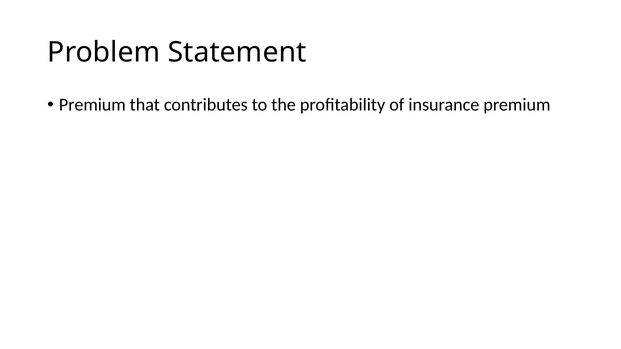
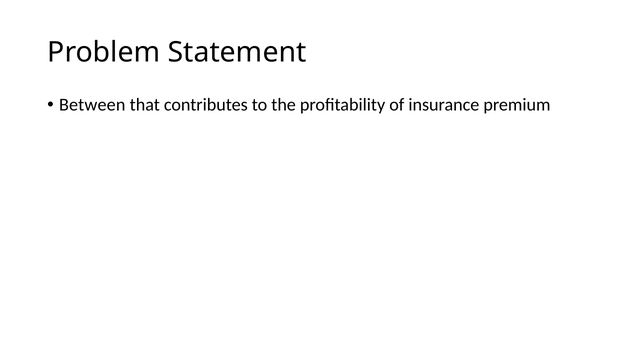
Premium at (92, 105): Premium -> Between
